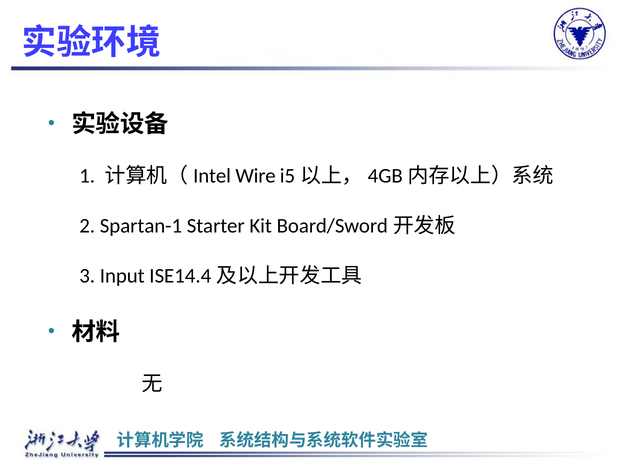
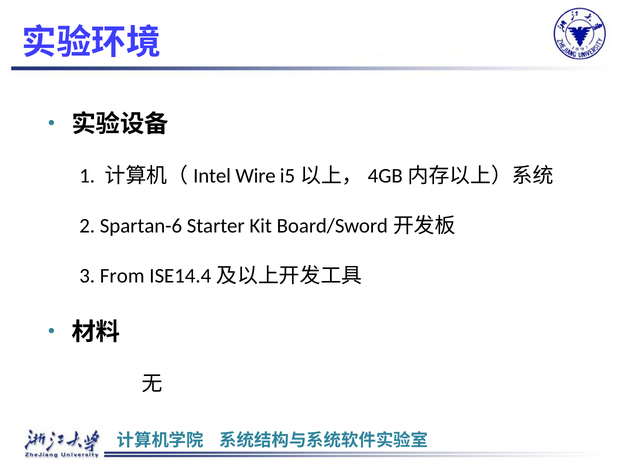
Spartan-1: Spartan-1 -> Spartan-6
Input: Input -> From
